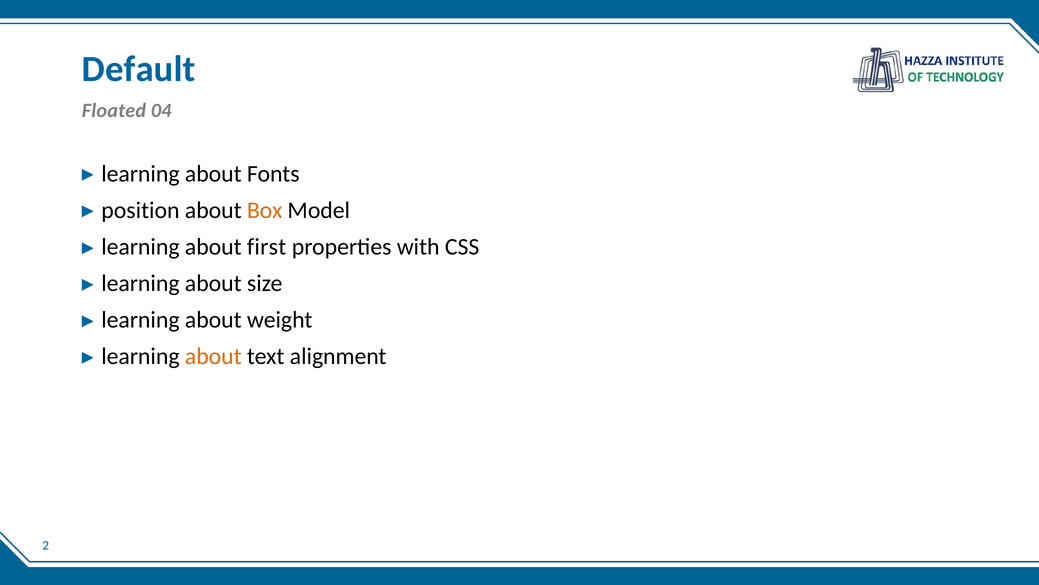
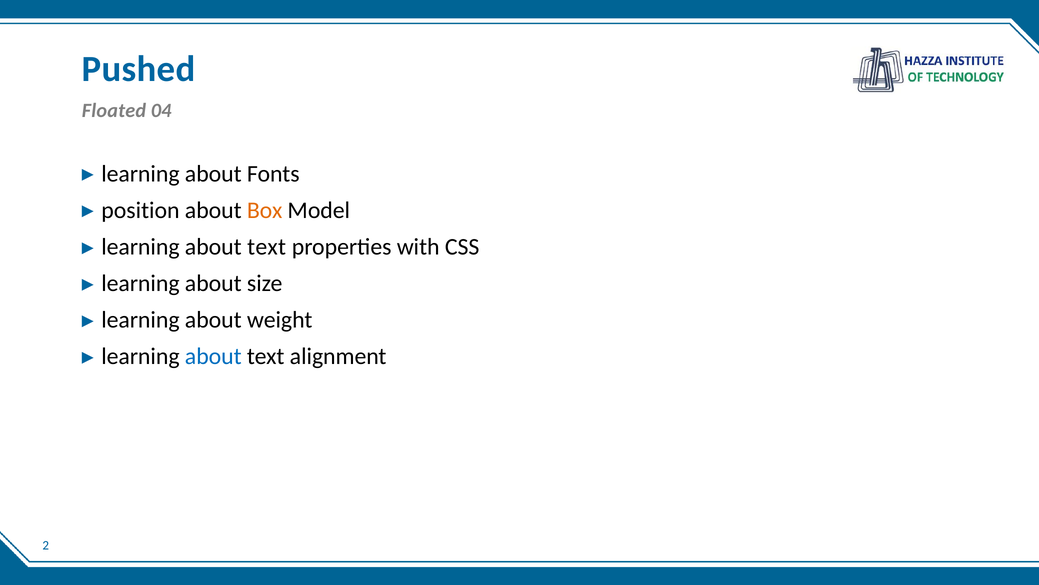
Default: Default -> Pushed
first at (267, 247): first -> text
about at (213, 356) colour: orange -> blue
